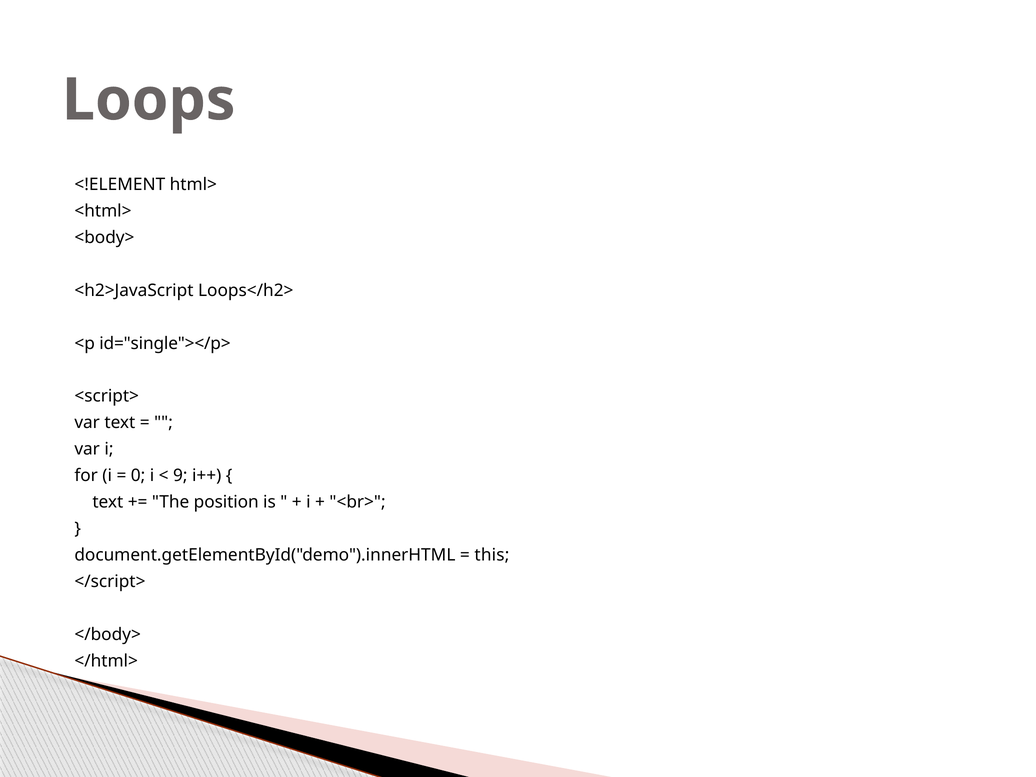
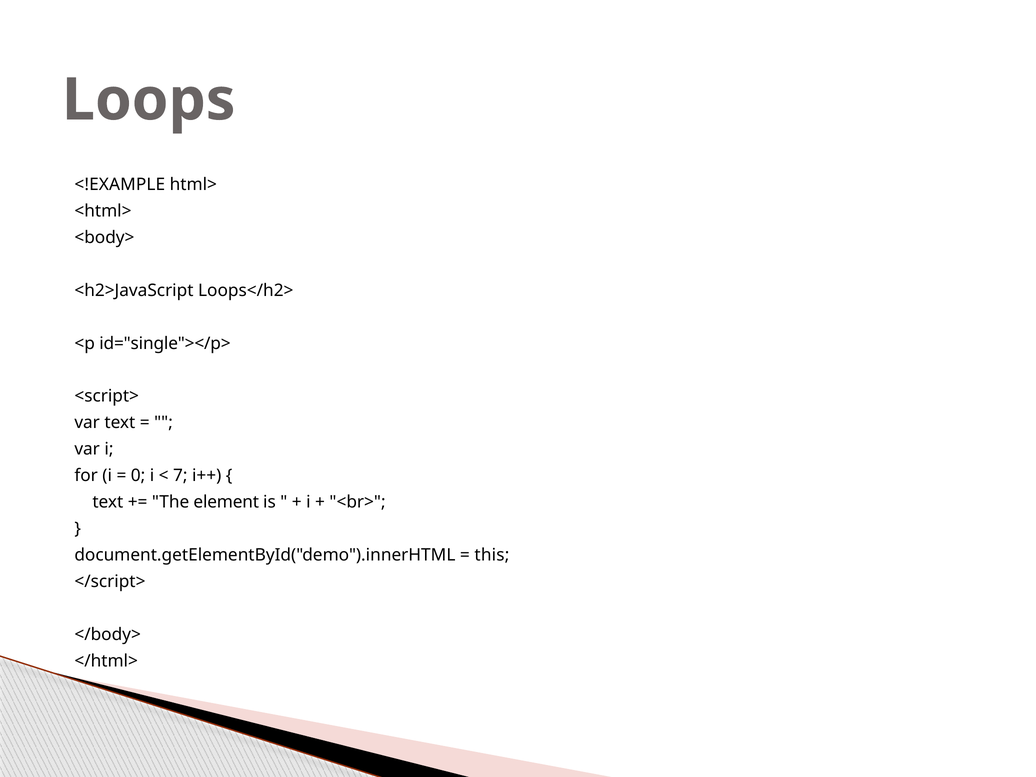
<!ELEMENT: <!ELEMENT -> <!EXAMPLE
9: 9 -> 7
position: position -> element
